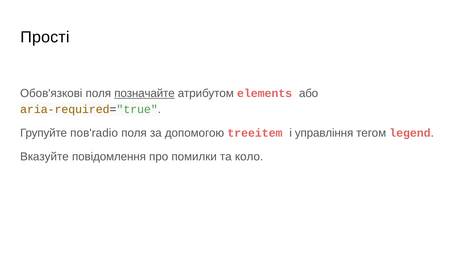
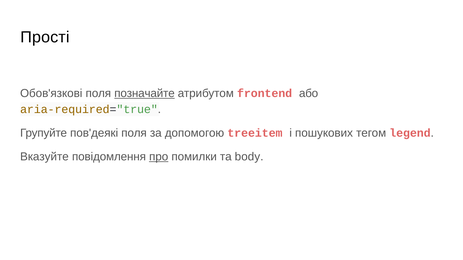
elements: elements -> frontend
пов'radio: пов'radio -> пов'деякі
управління: управління -> пошукових
про underline: none -> present
коло: коло -> body
